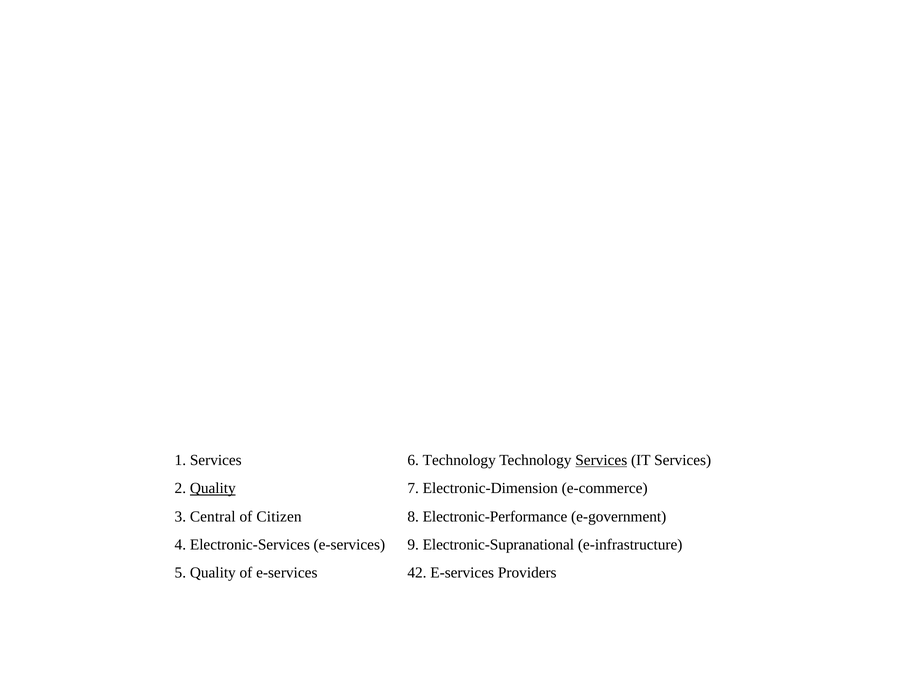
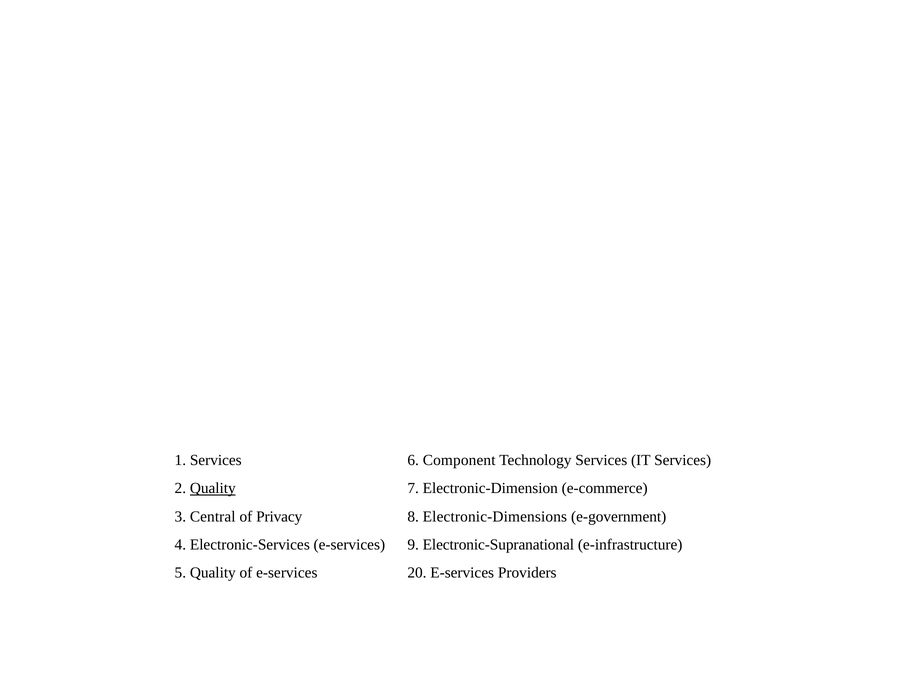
6 Technology: Technology -> Component
Services at (601, 460) underline: present -> none
Citizen: Citizen -> Privacy
Electronic-Performance: Electronic-Performance -> Electronic-Dimensions
42: 42 -> 20
